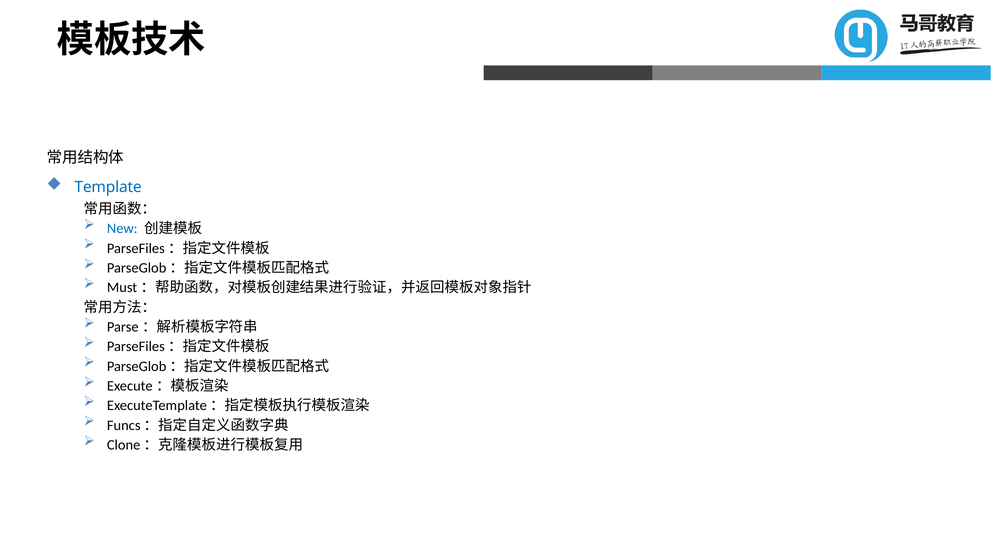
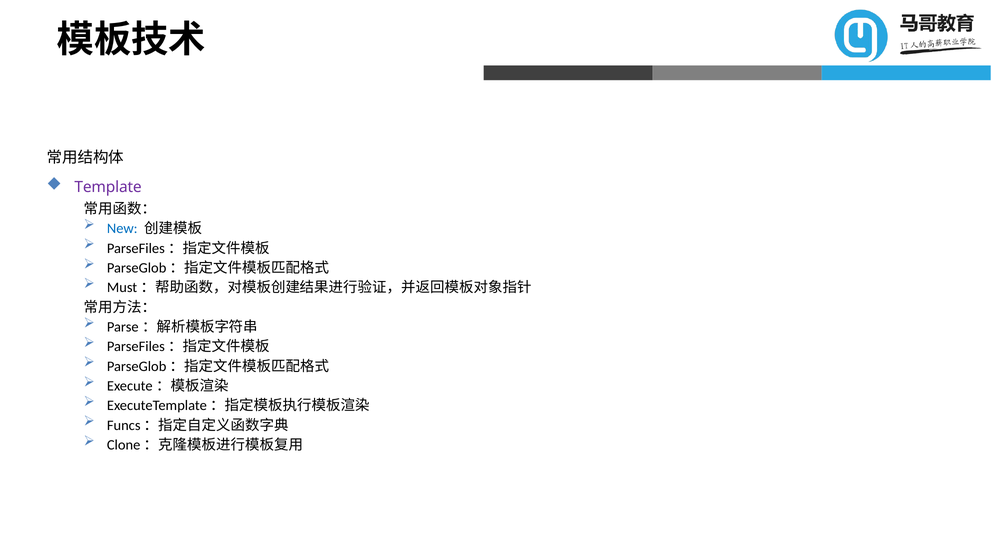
Template colour: blue -> purple
